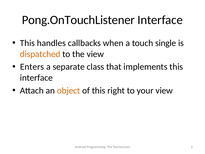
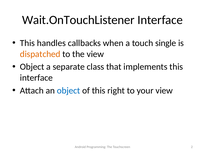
Pong.OnTouchListener: Pong.OnTouchListener -> Wait.OnTouchListener
Enters at (32, 67): Enters -> Object
object at (69, 90) colour: orange -> blue
